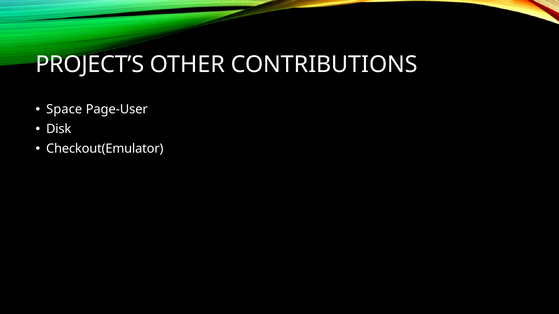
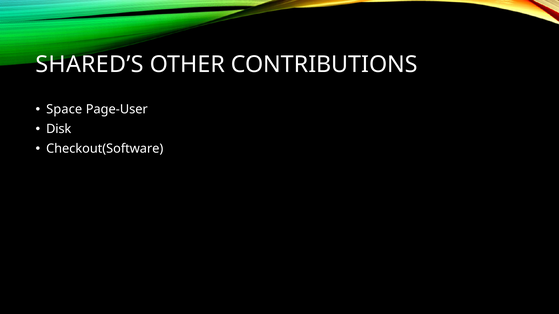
PROJECT’S: PROJECT’S -> SHARED’S
Checkout(Emulator: Checkout(Emulator -> Checkout(Software
